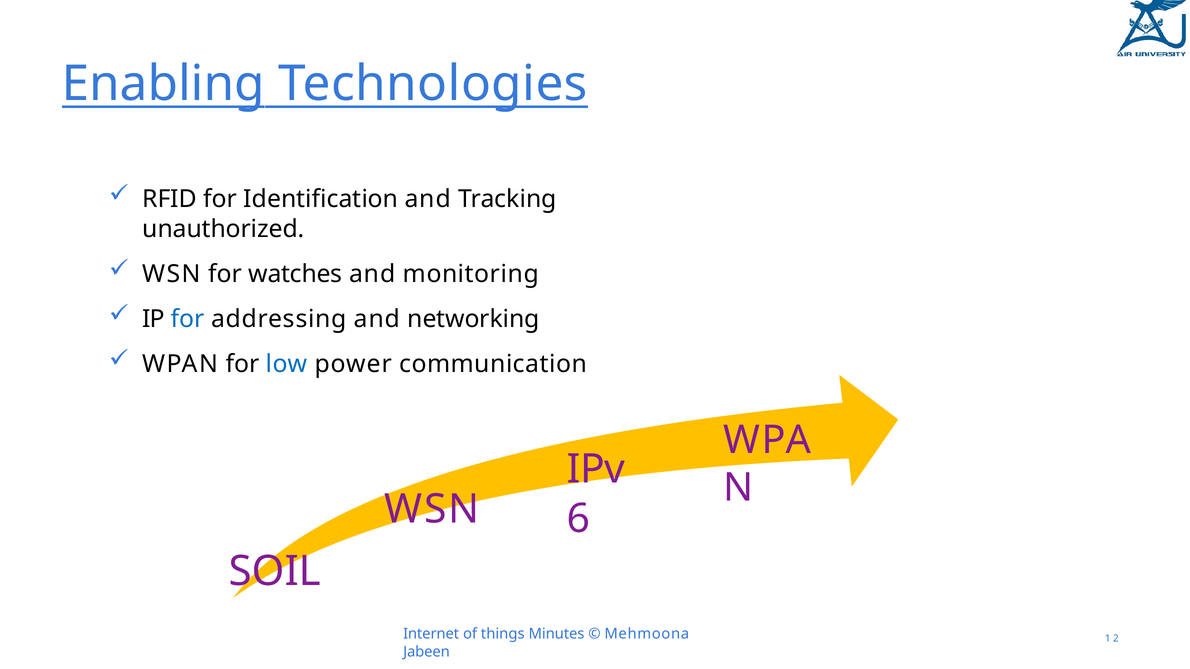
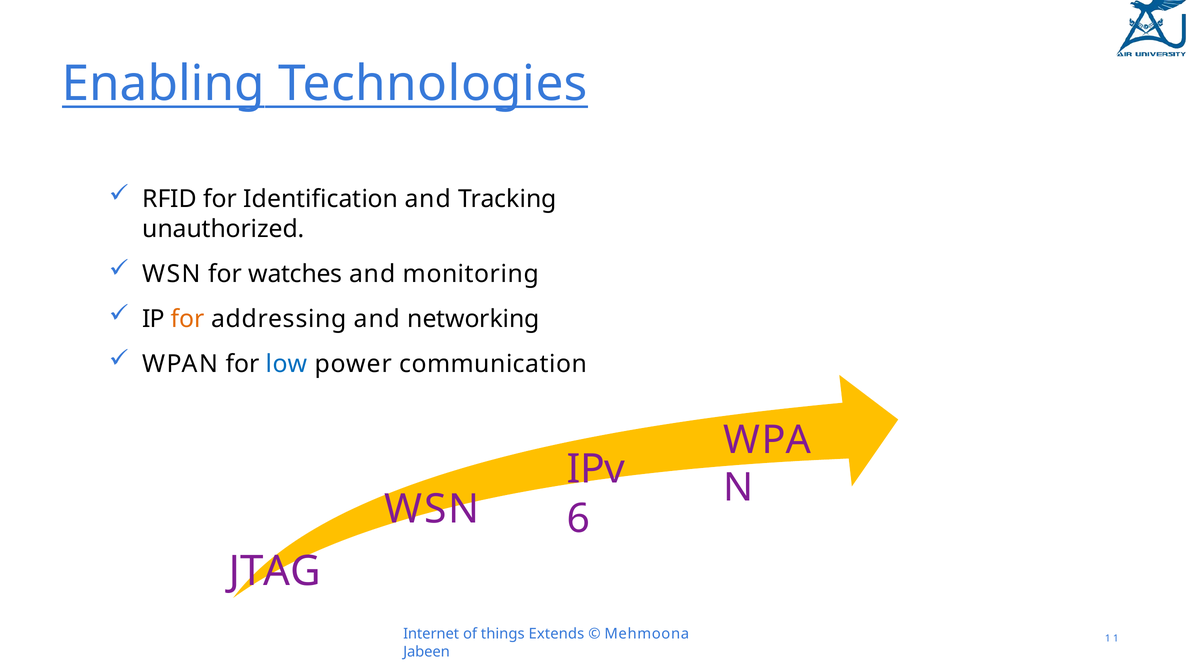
for at (188, 319) colour: blue -> orange
SOIL: SOIL -> JTAG
Minutes: Minutes -> Extends
1 2: 2 -> 1
